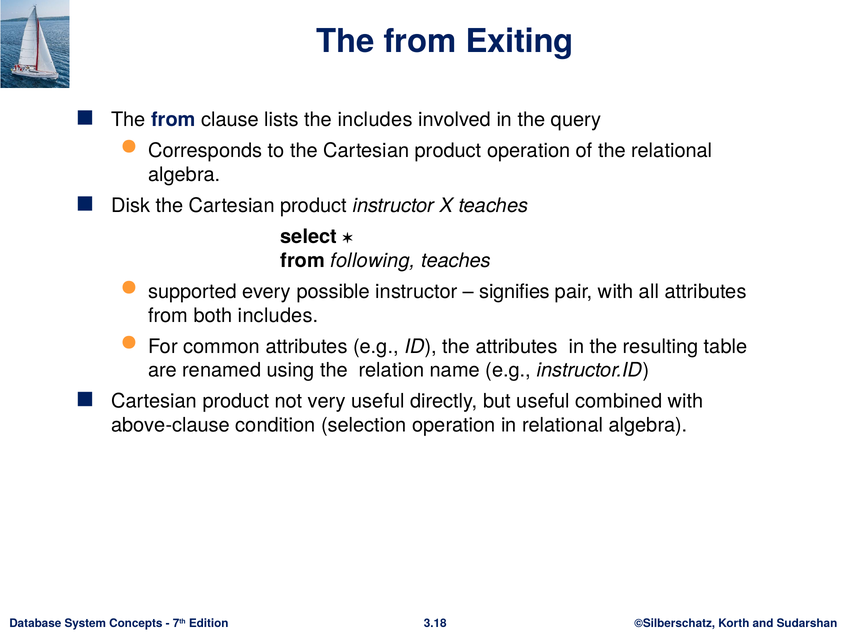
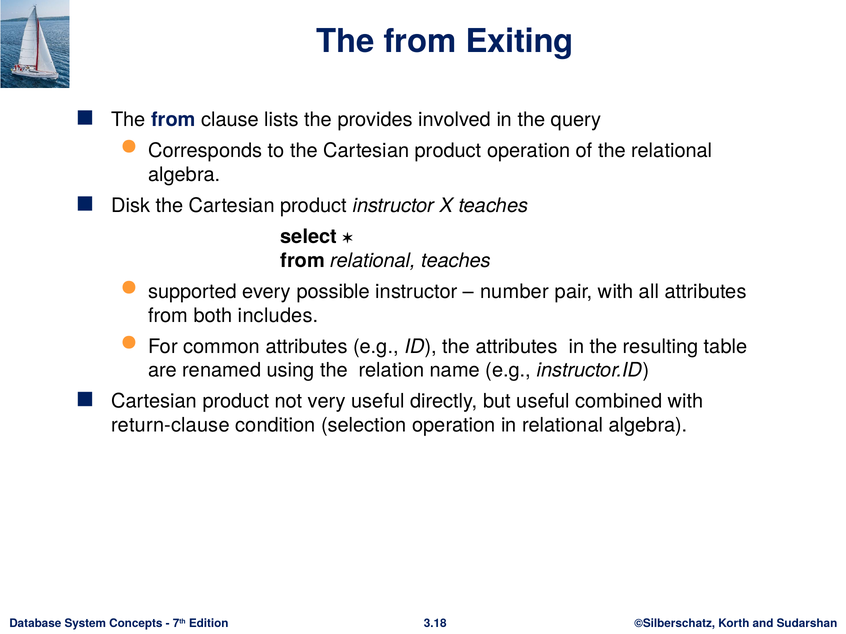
the includes: includes -> provides
from following: following -> relational
signifies: signifies -> number
above-clause: above-clause -> return-clause
